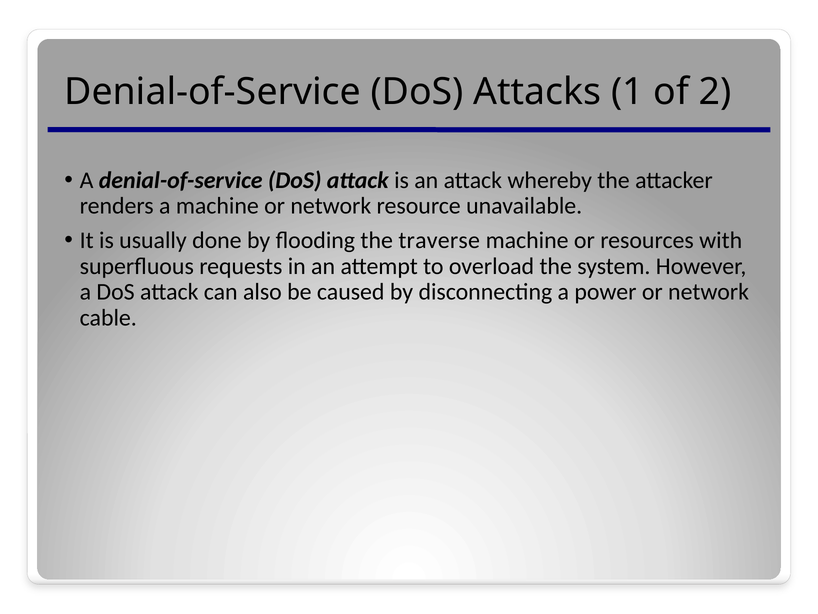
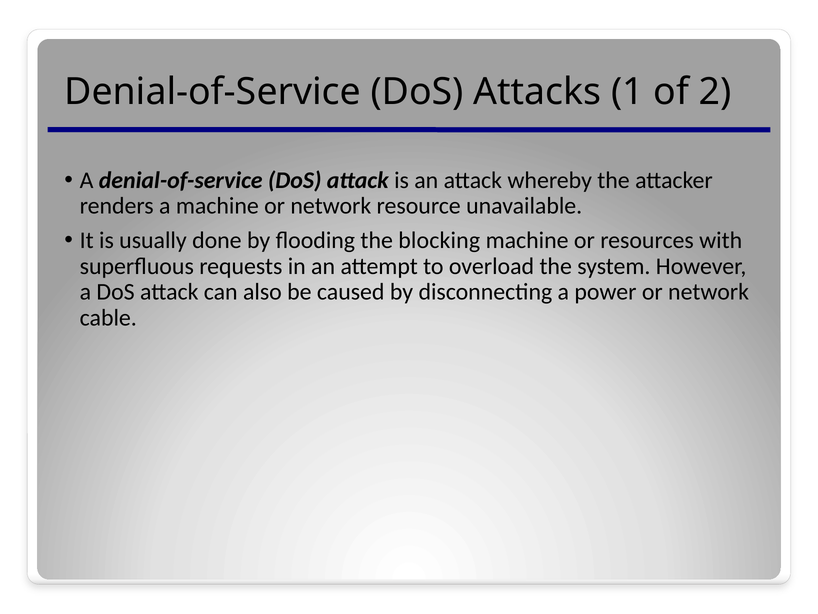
traverse: traverse -> blocking
